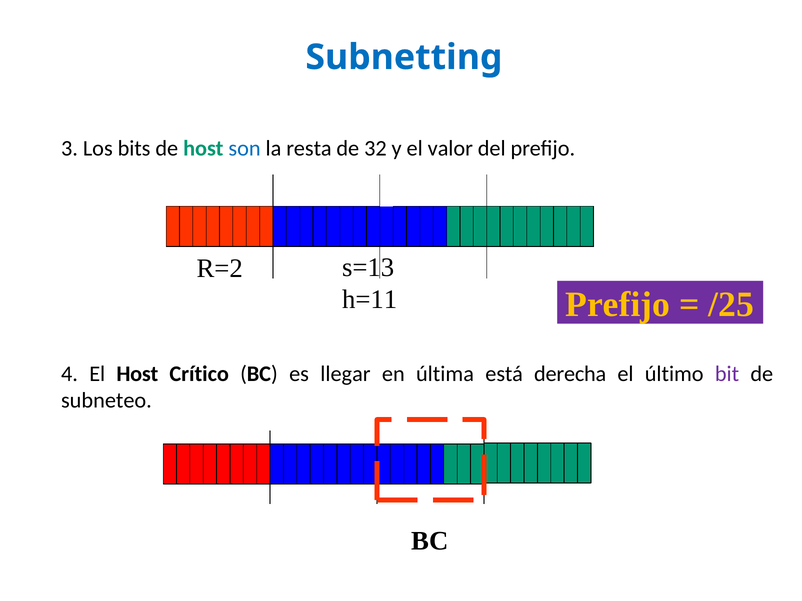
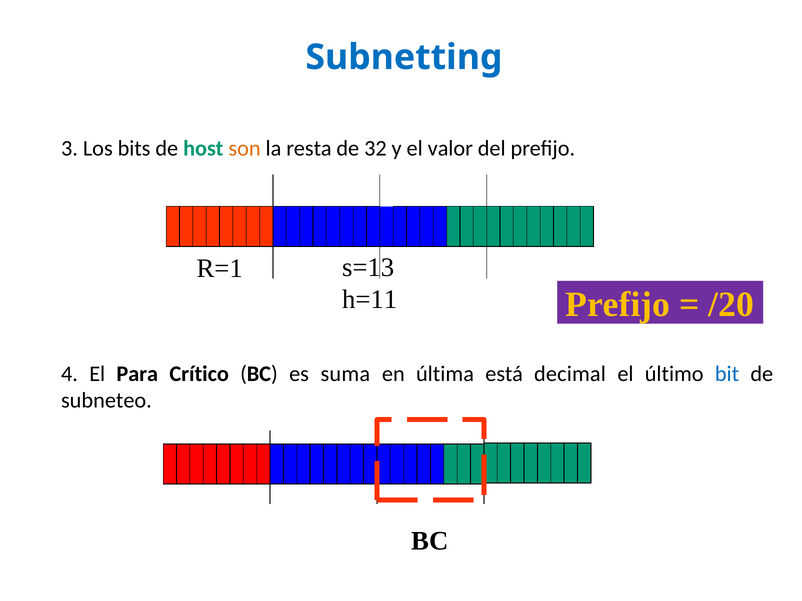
son colour: blue -> orange
R=2: R=2 -> R=1
/25: /25 -> /20
El Host: Host -> Para
llegar: llegar -> suma
derecha: derecha -> decimal
bit colour: purple -> blue
